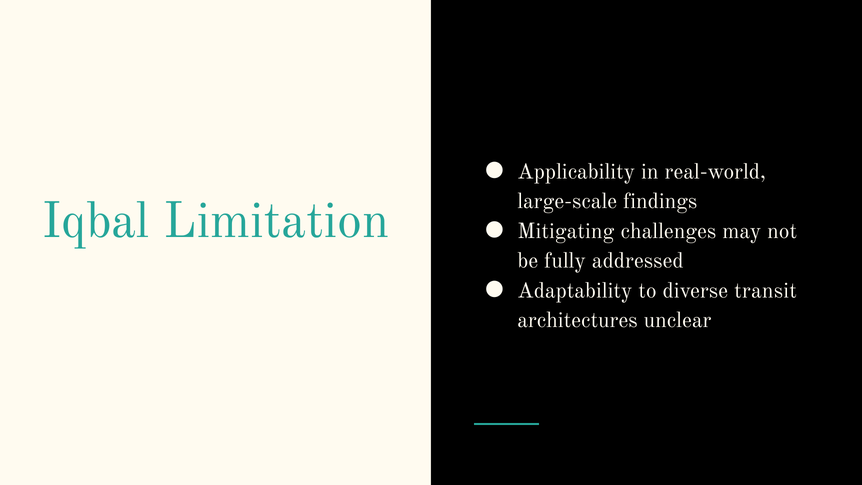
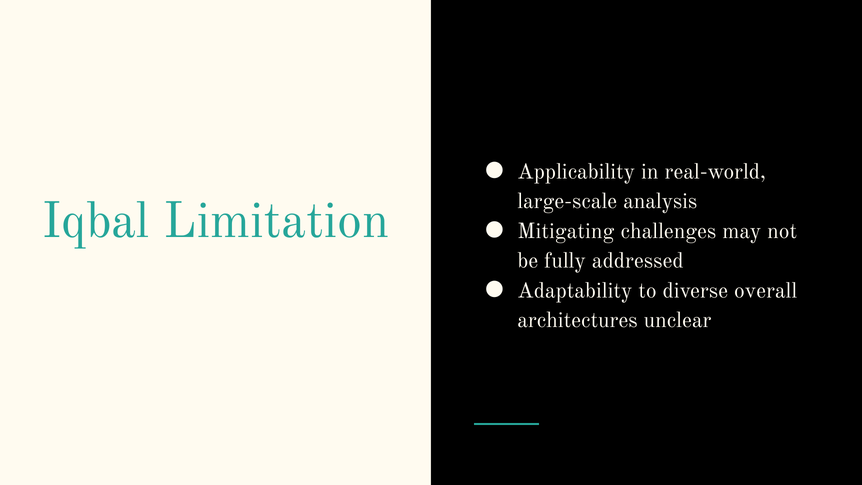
findings: findings -> analysis
transit: transit -> overall
